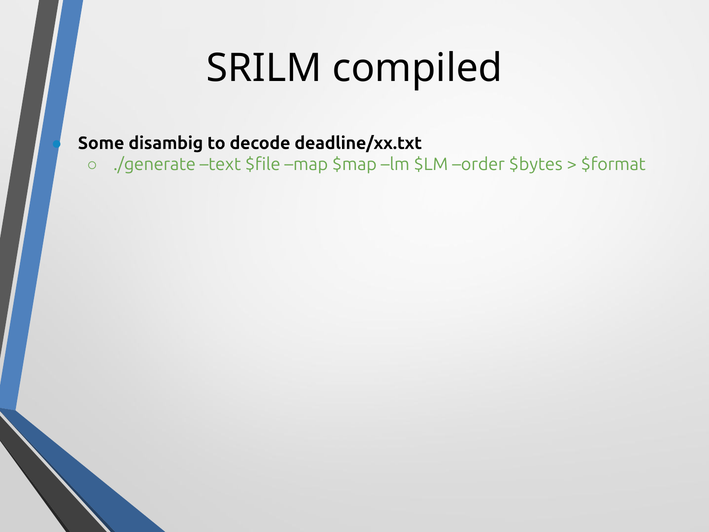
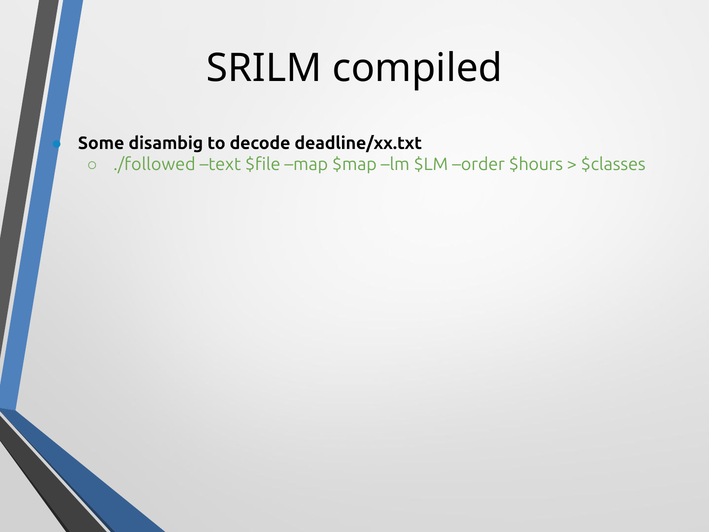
./generate: ./generate -> ./followed
$bytes: $bytes -> $hours
$format: $format -> $classes
